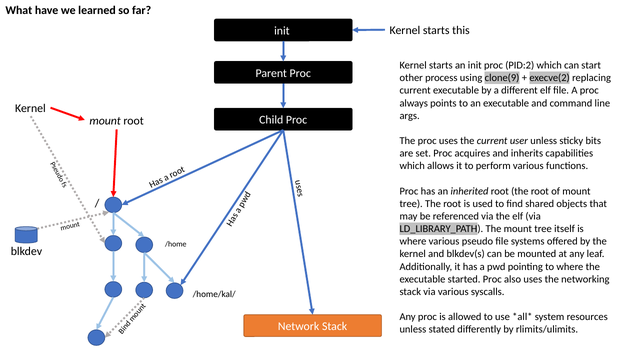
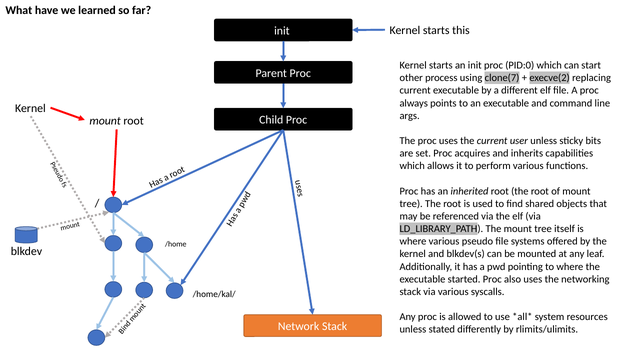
PID:2: PID:2 -> PID:0
clone(9: clone(9 -> clone(7
